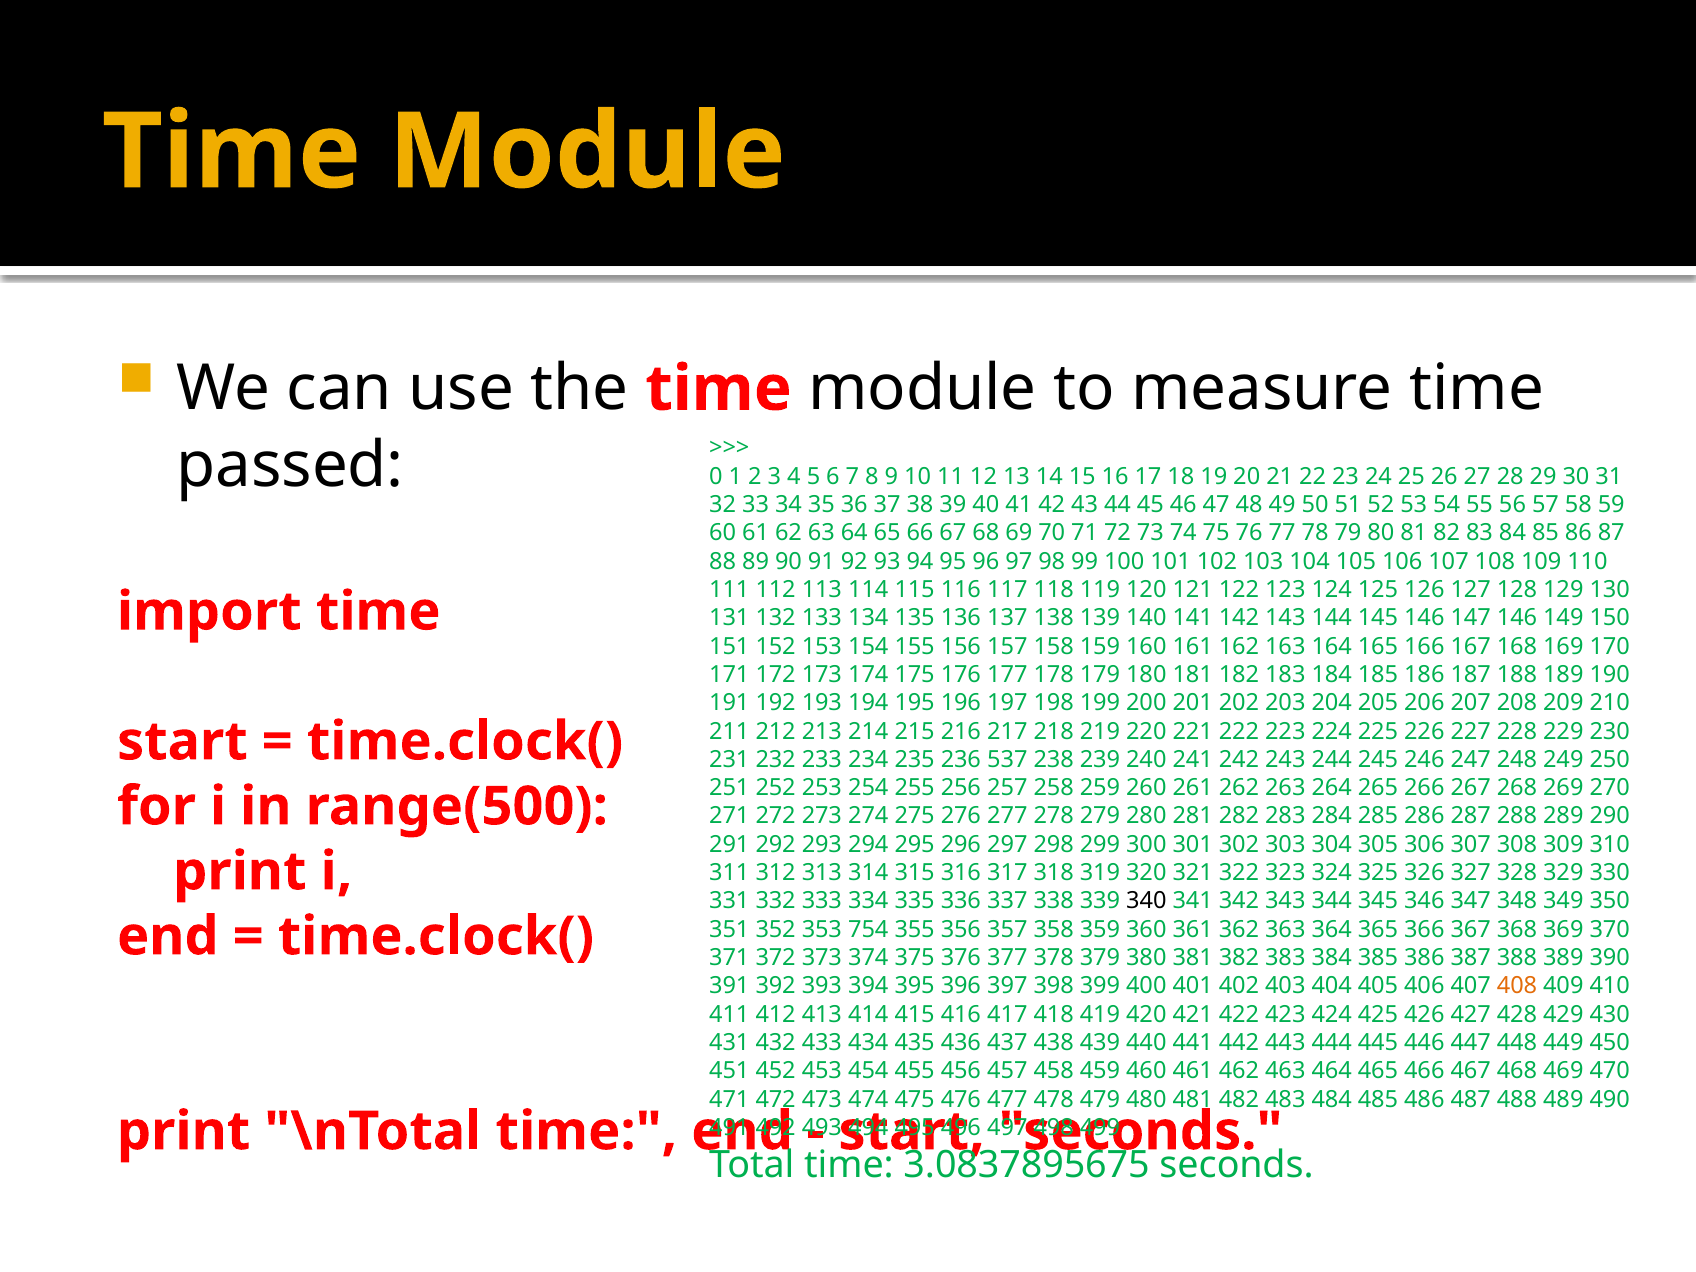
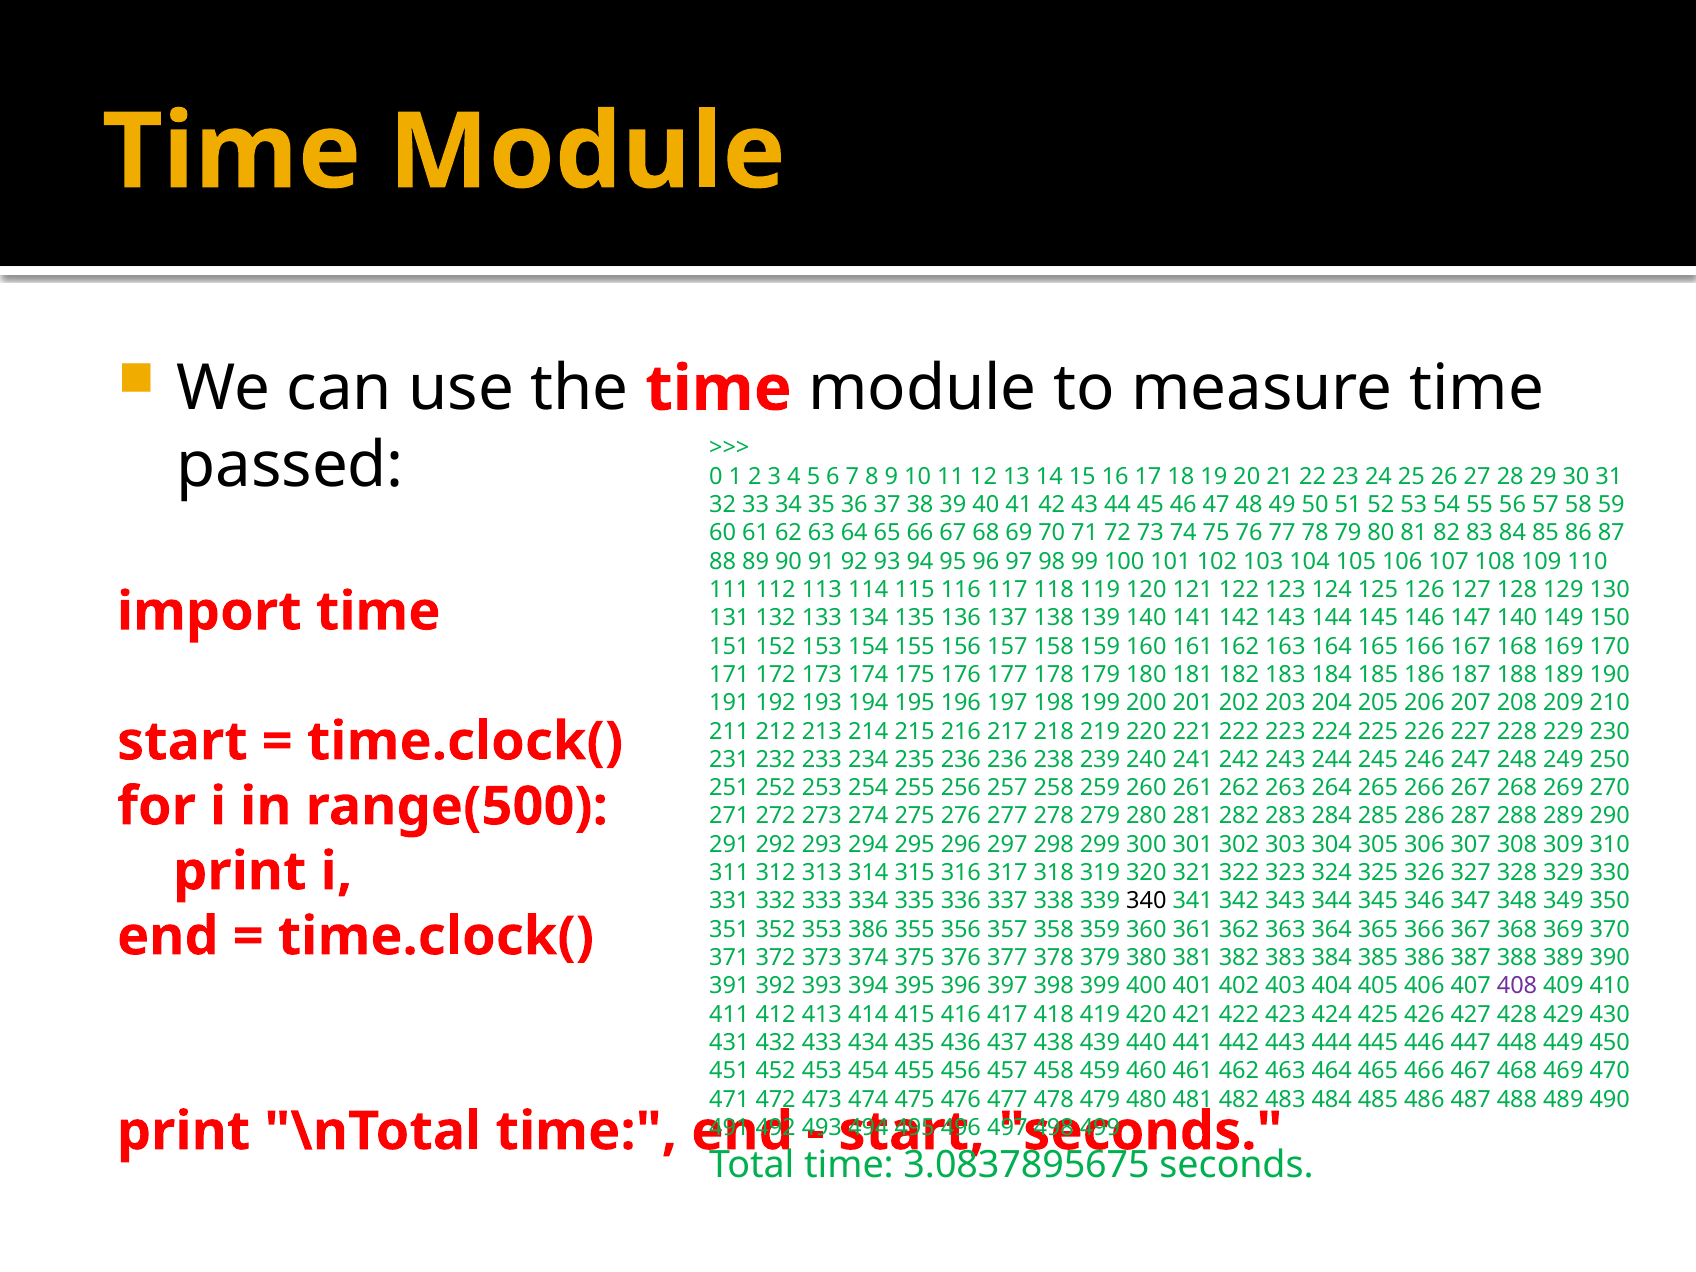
147 146: 146 -> 140
236 537: 537 -> 236
353 754: 754 -> 386
408 colour: orange -> purple
